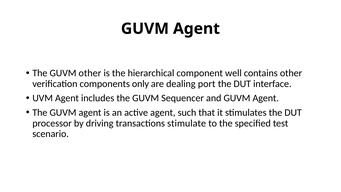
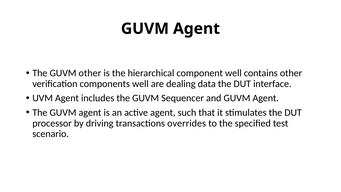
components only: only -> well
port: port -> data
stimulate: stimulate -> overrides
